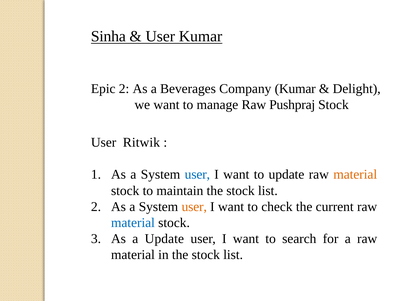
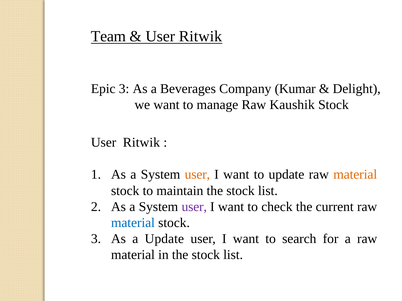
Sinha: Sinha -> Team
Kumar at (201, 37): Kumar -> Ritwik
Epic 2: 2 -> 3
Pushpraj: Pushpraj -> Kaushik
user at (197, 175) colour: blue -> orange
user at (194, 207) colour: orange -> purple
